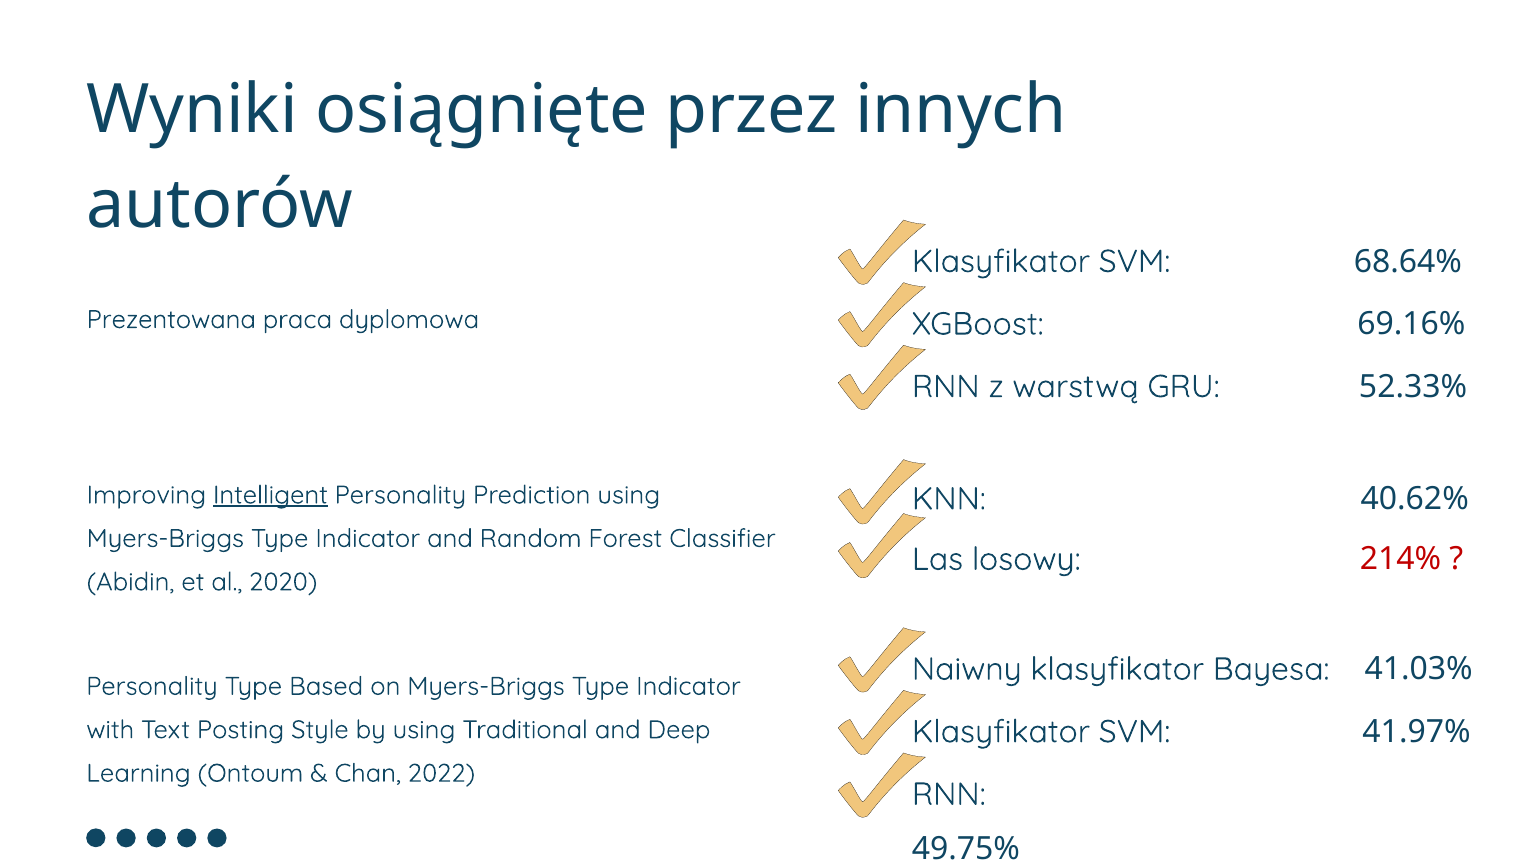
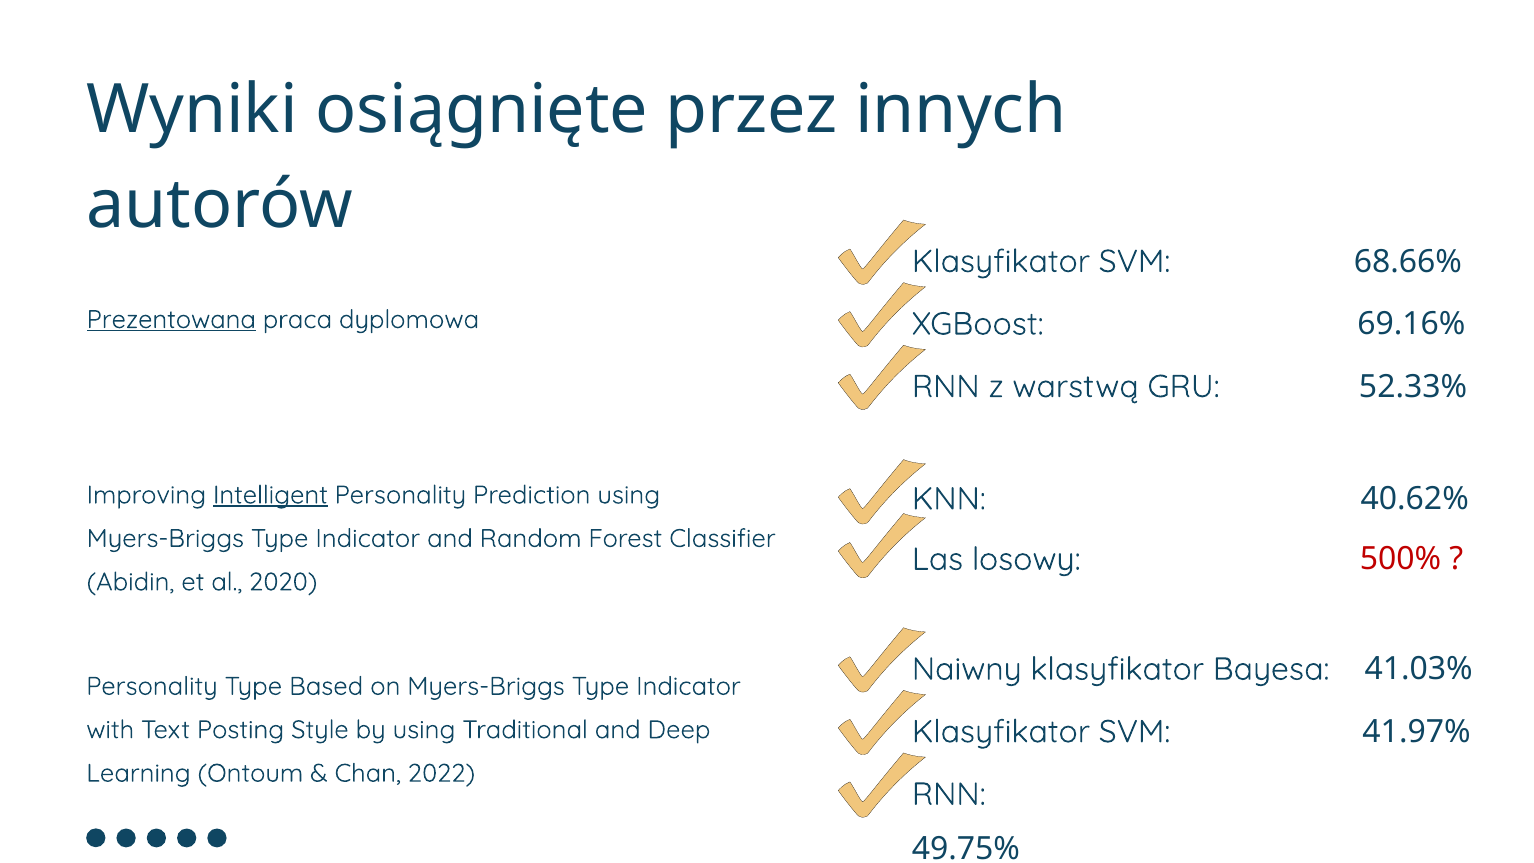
68.64%: 68.64% -> 68.66%
Prezentowana underline: none -> present
214%: 214% -> 500%
